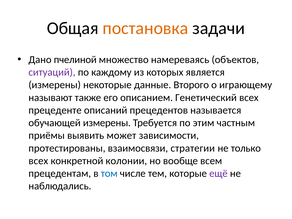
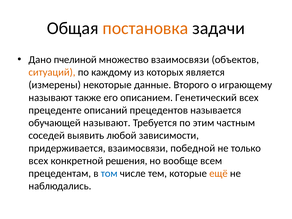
множество намереваясь: намереваясь -> взаимосвязи
ситуаций colour: purple -> orange
обучающей измерены: измерены -> называют
приёмы: приёмы -> соседей
может: может -> любой
протестированы: протестированы -> придерживается
стратегии: стратегии -> победной
колонии: колонии -> решения
ещё colour: purple -> orange
